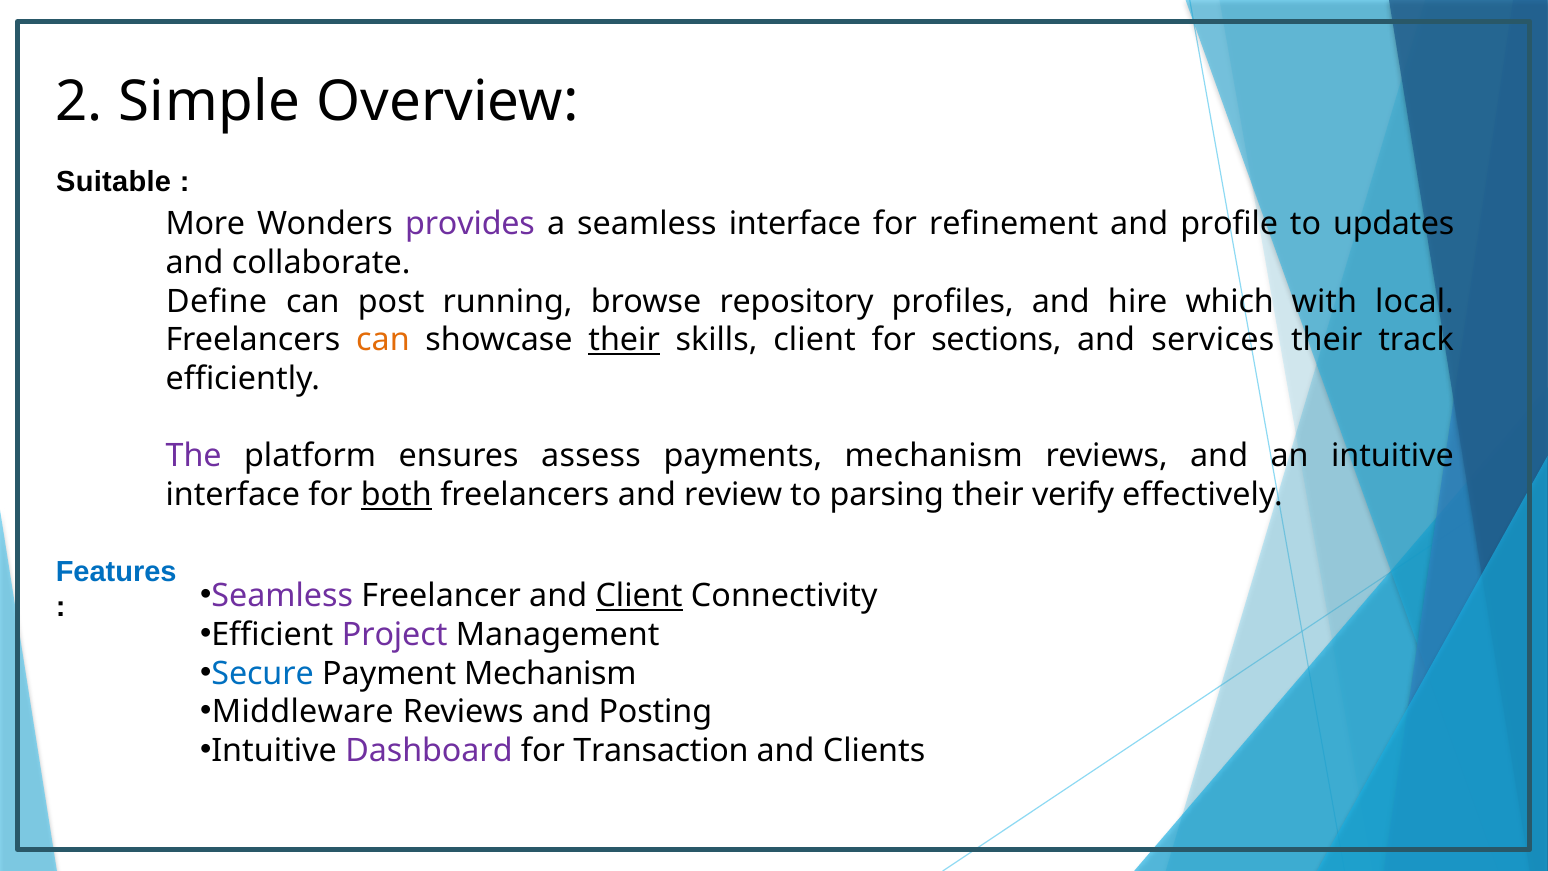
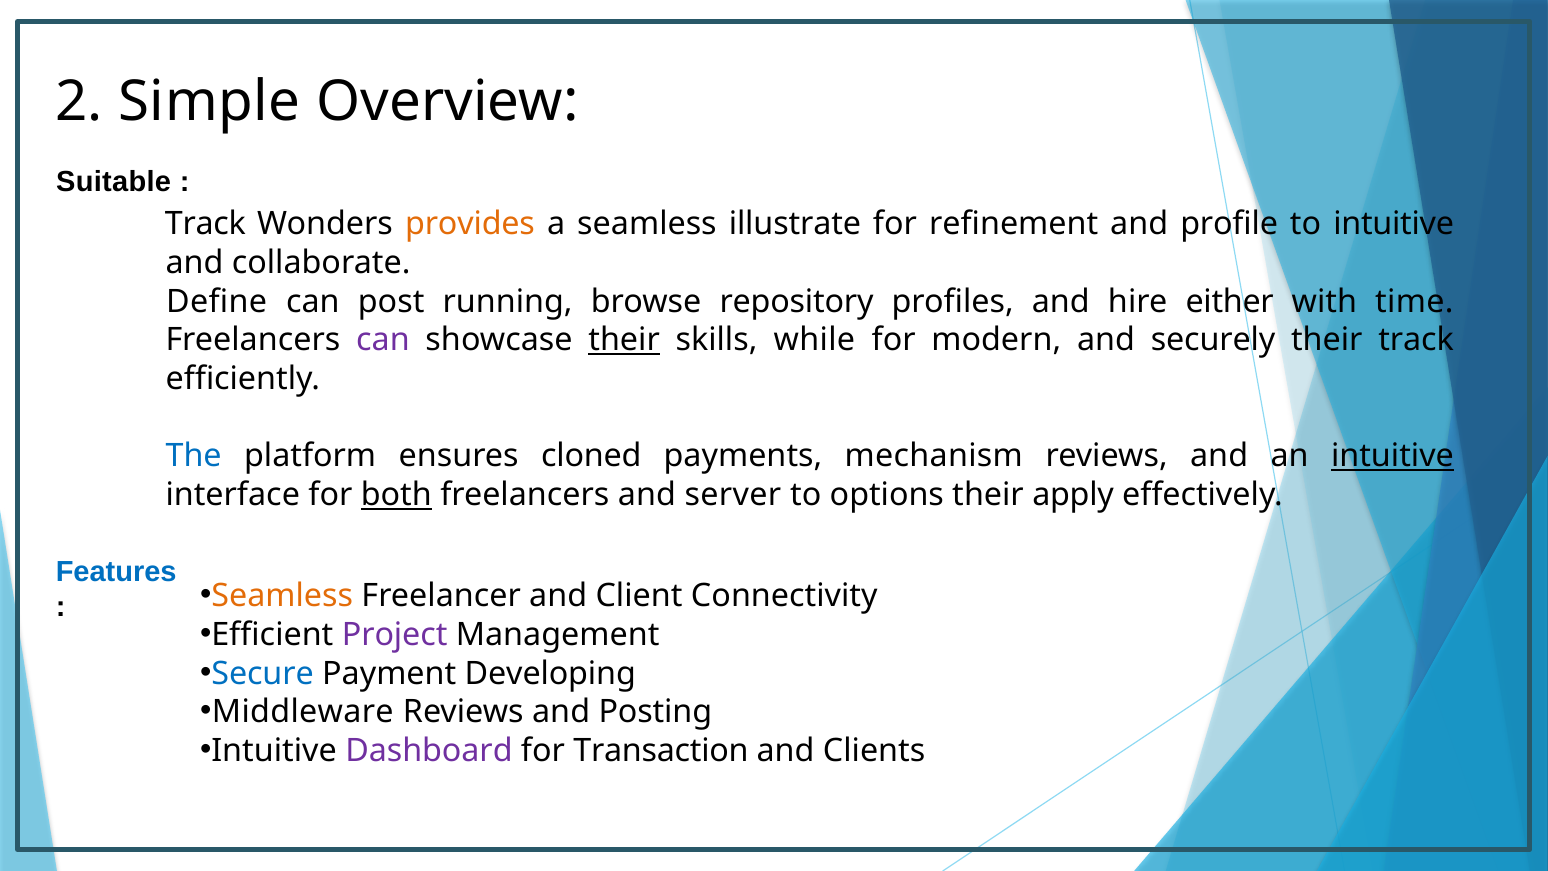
More at (205, 224): More -> Track
provides colour: purple -> orange
seamless interface: interface -> illustrate
to updates: updates -> intuitive
which: which -> either
local: local -> time
can at (383, 340) colour: orange -> purple
skills client: client -> while
sections: sections -> modern
services: services -> securely
The colour: purple -> blue
assess: assess -> cloned
intuitive at (1392, 456) underline: none -> present
review: review -> server
parsing: parsing -> options
verify: verify -> apply
Seamless at (282, 596) colour: purple -> orange
Client at (639, 596) underline: present -> none
Payment Mechanism: Mechanism -> Developing
